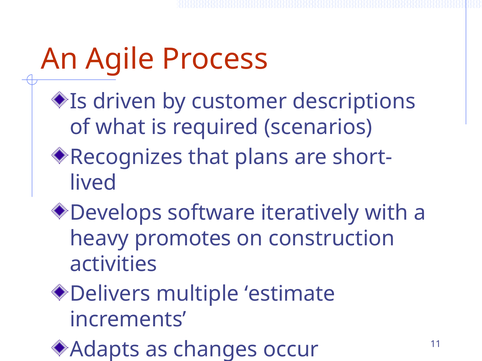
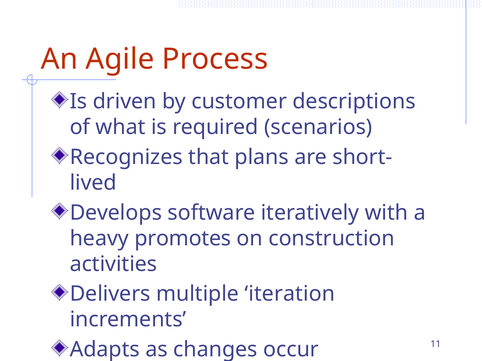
estimate: estimate -> iteration
